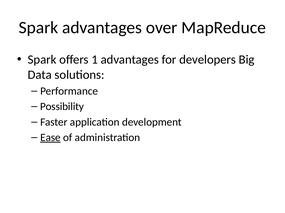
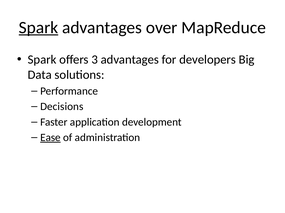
Spark at (38, 28) underline: none -> present
1: 1 -> 3
Possibility: Possibility -> Decisions
